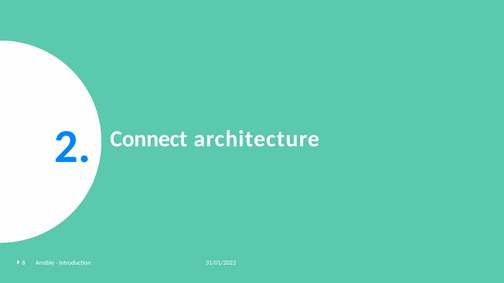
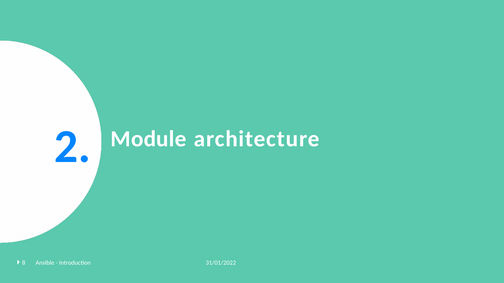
Connect: Connect -> Module
